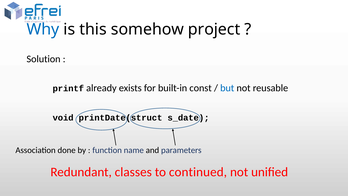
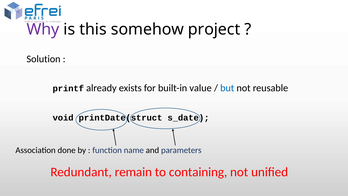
Why colour: blue -> purple
const: const -> value
classes: classes -> remain
continued: continued -> containing
